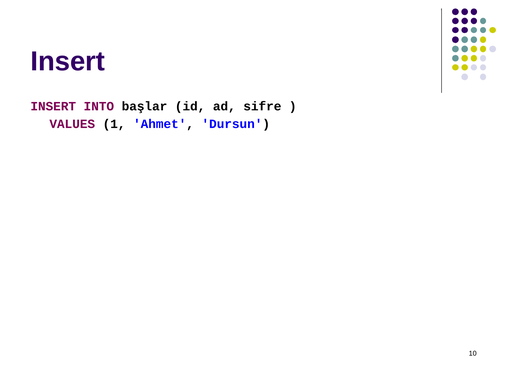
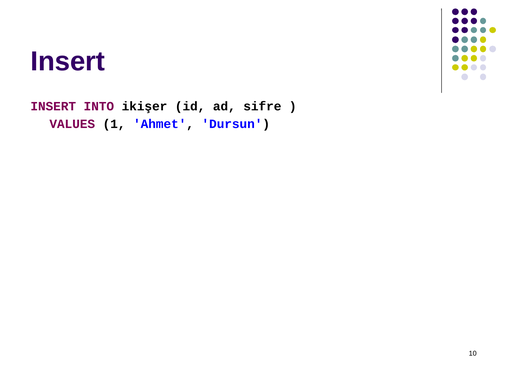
başlar: başlar -> ikişer
